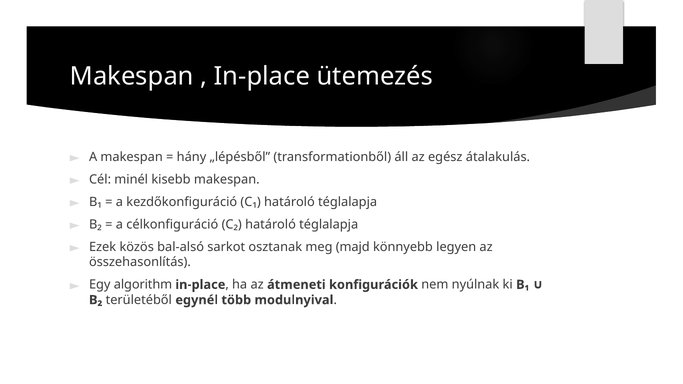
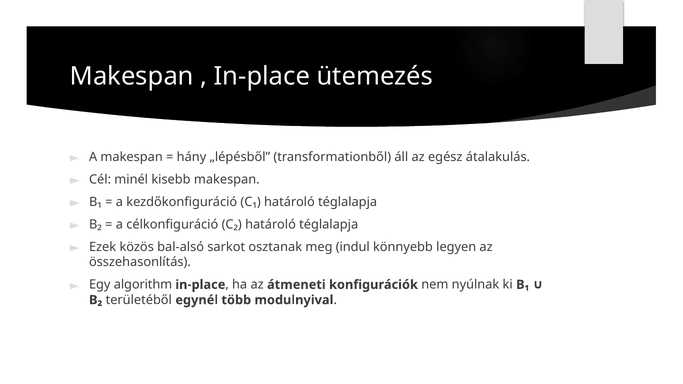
majd: majd -> indul
